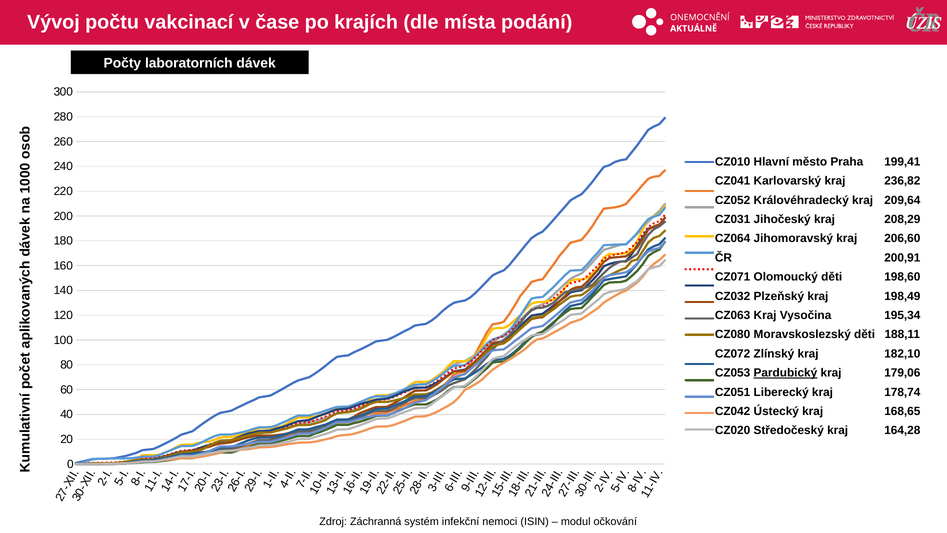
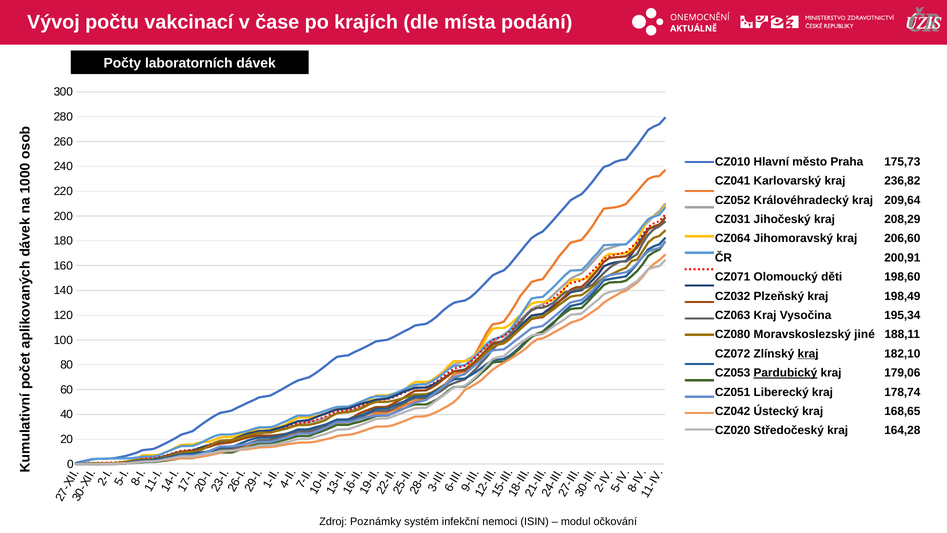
199,41: 199,41 -> 175,73
děti at (865, 334): děti -> jiné
kraj at (808, 354) underline: none -> present
Záchranná: Záchranná -> Poznámky
